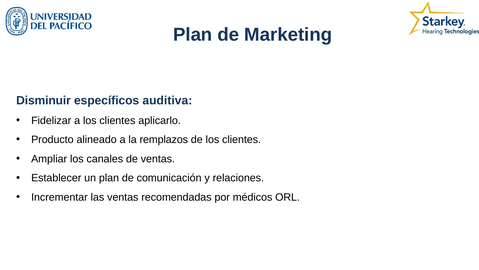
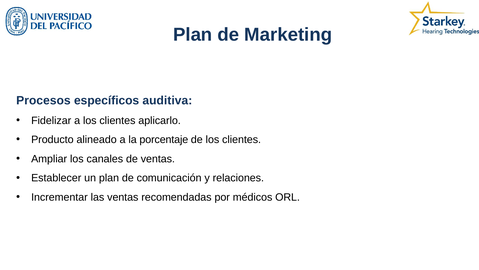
Disminuir: Disminuir -> Procesos
remplazos: remplazos -> porcentaje
